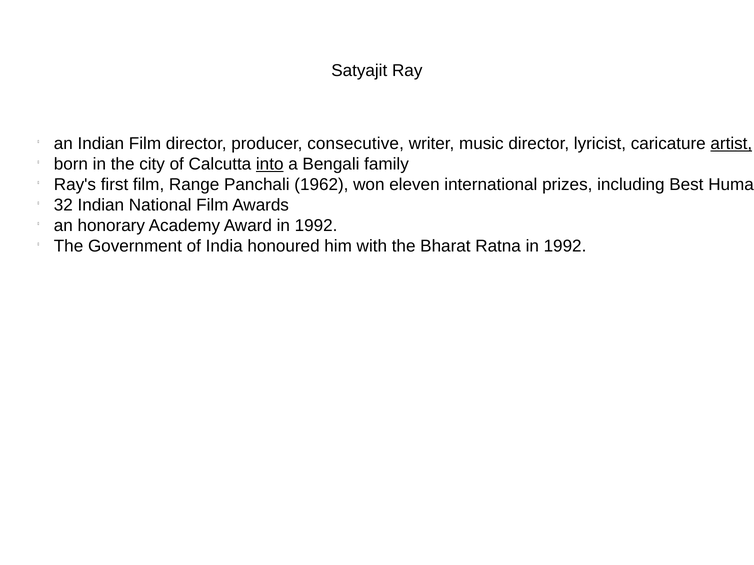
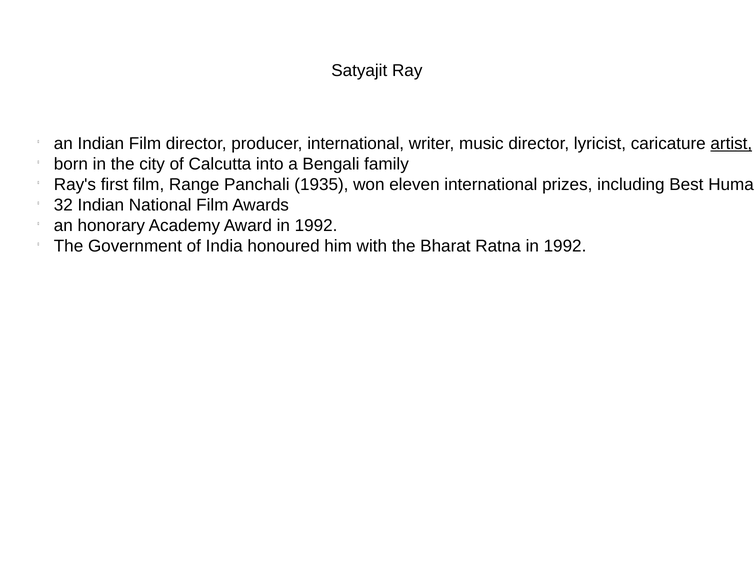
producer consecutive: consecutive -> international
into underline: present -> none
1962: 1962 -> 1935
